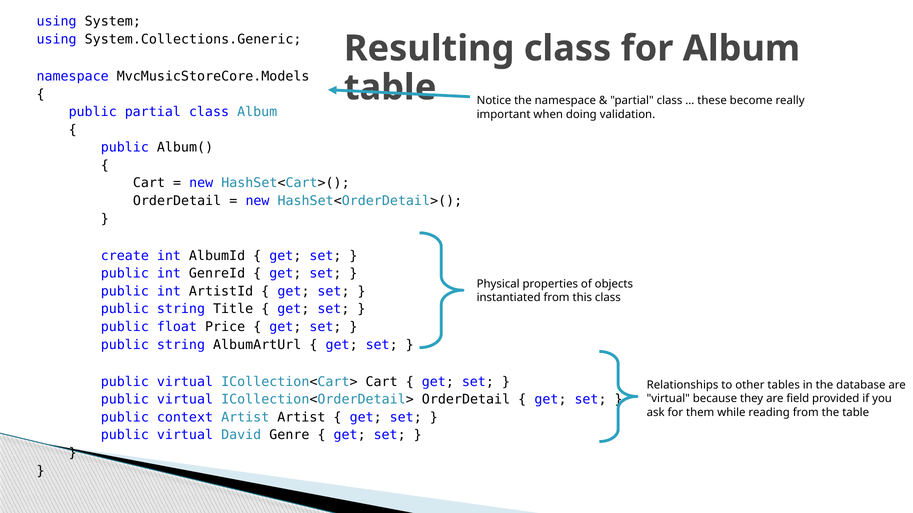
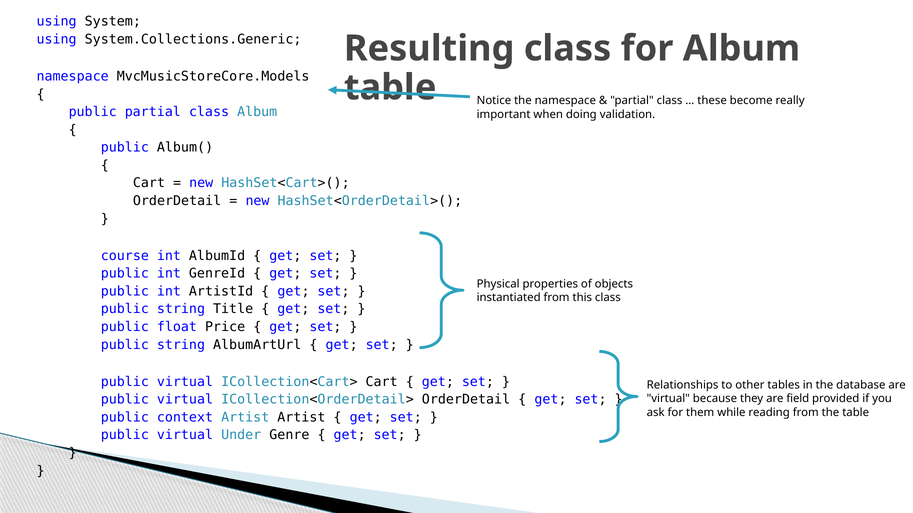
create: create -> course
David: David -> Under
